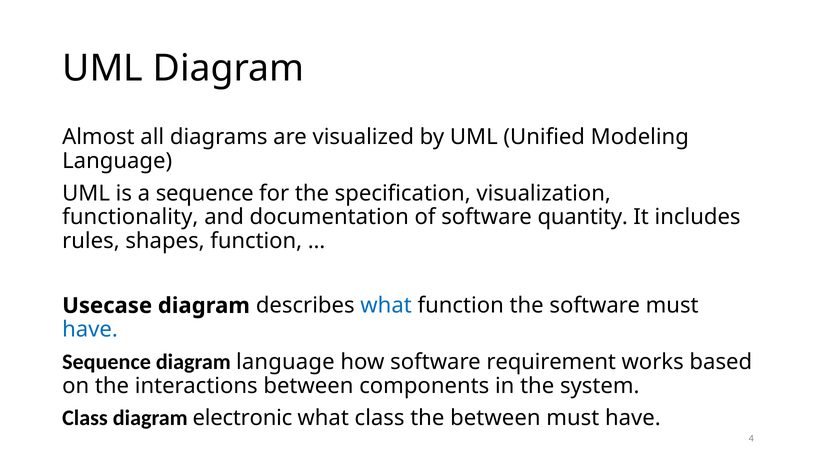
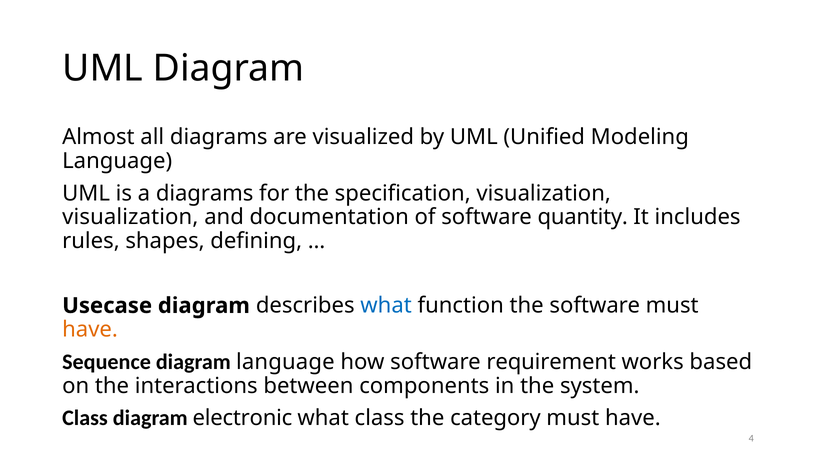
a sequence: sequence -> diagrams
functionality at (130, 217): functionality -> visualization
shapes function: function -> defining
have at (90, 330) colour: blue -> orange
the between: between -> category
